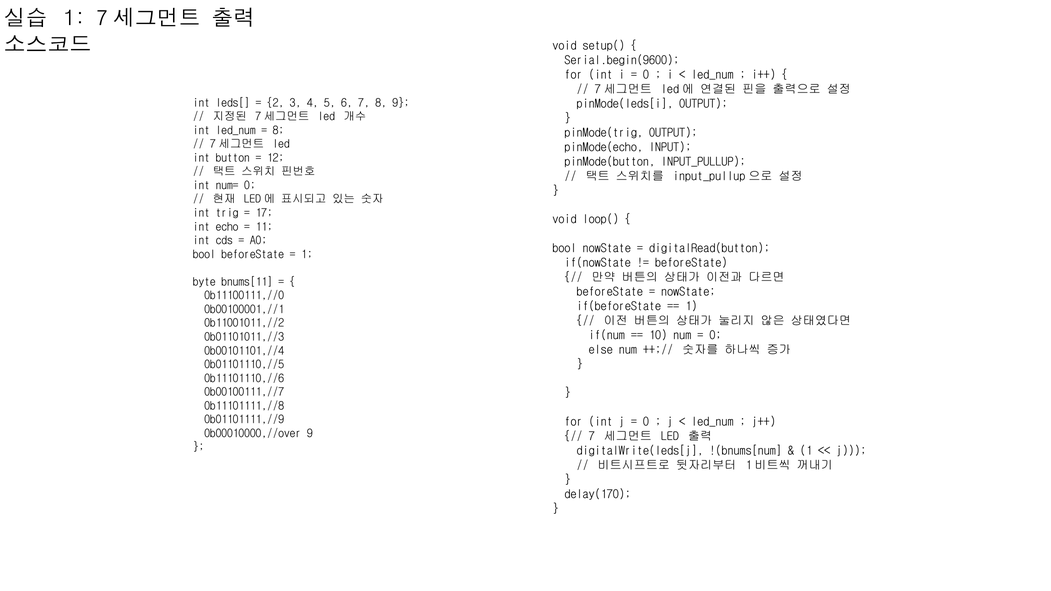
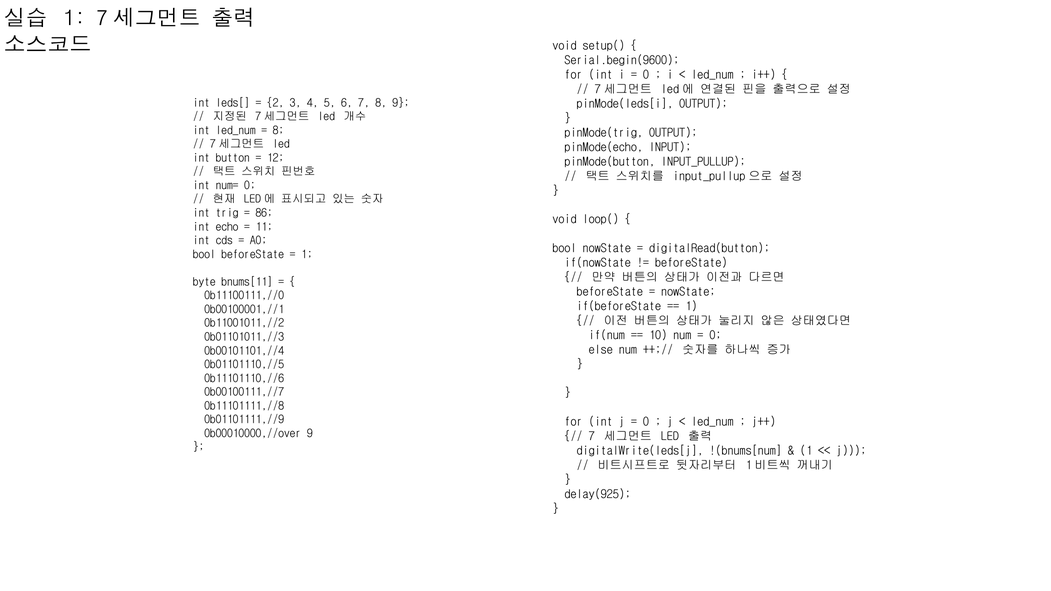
17: 17 -> 86
delay(170: delay(170 -> delay(925
